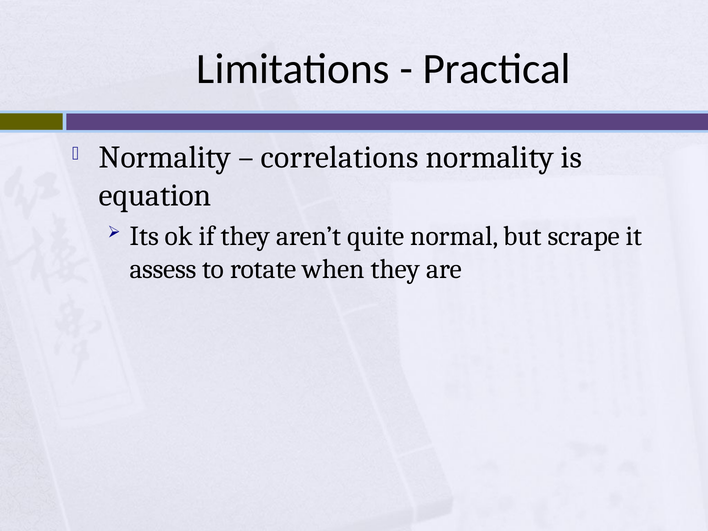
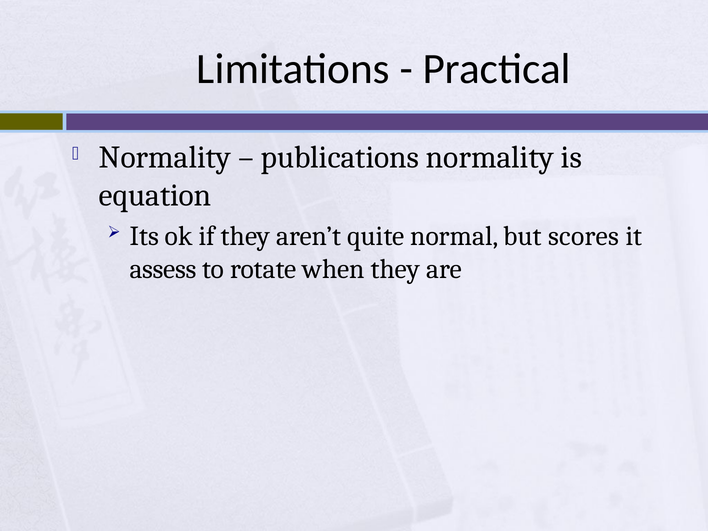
correlations: correlations -> publications
scrape: scrape -> scores
